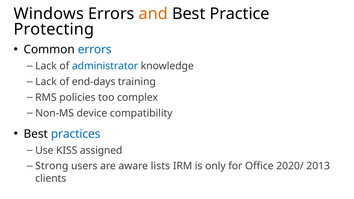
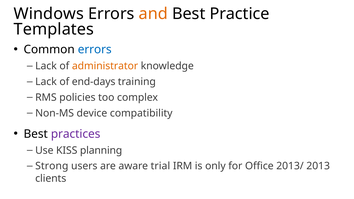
Protecting: Protecting -> Templates
administrator colour: blue -> orange
practices colour: blue -> purple
assigned: assigned -> planning
lists: lists -> trial
2020/: 2020/ -> 2013/
